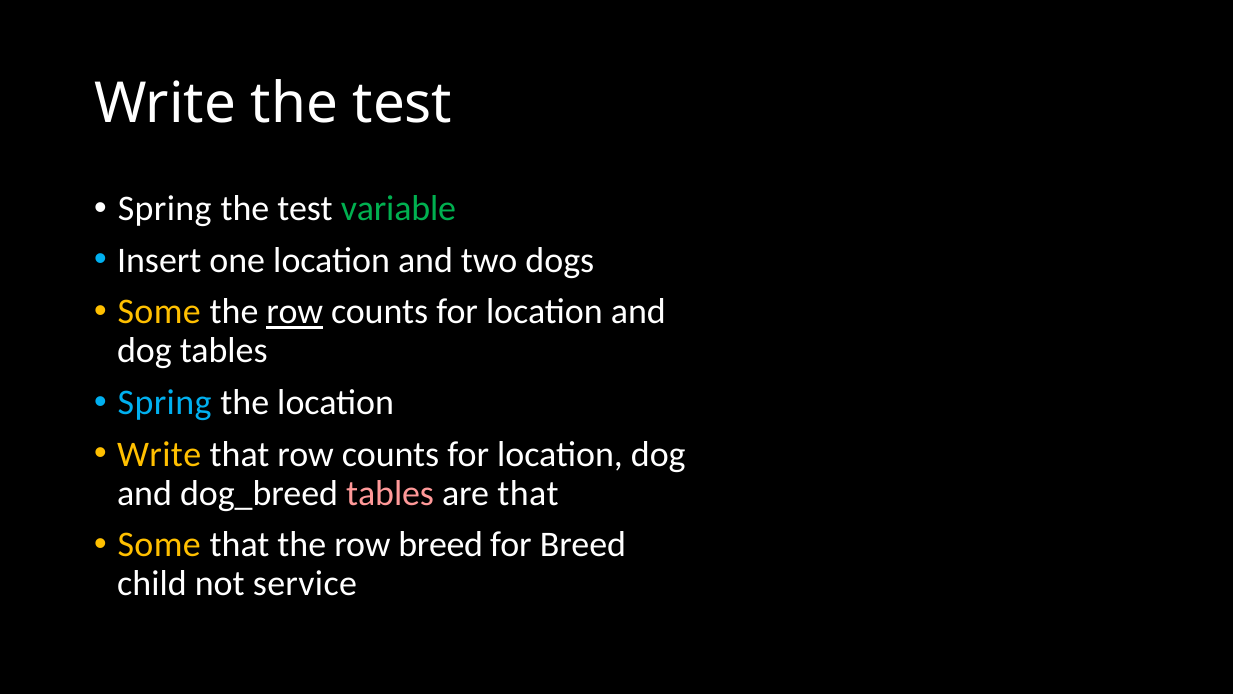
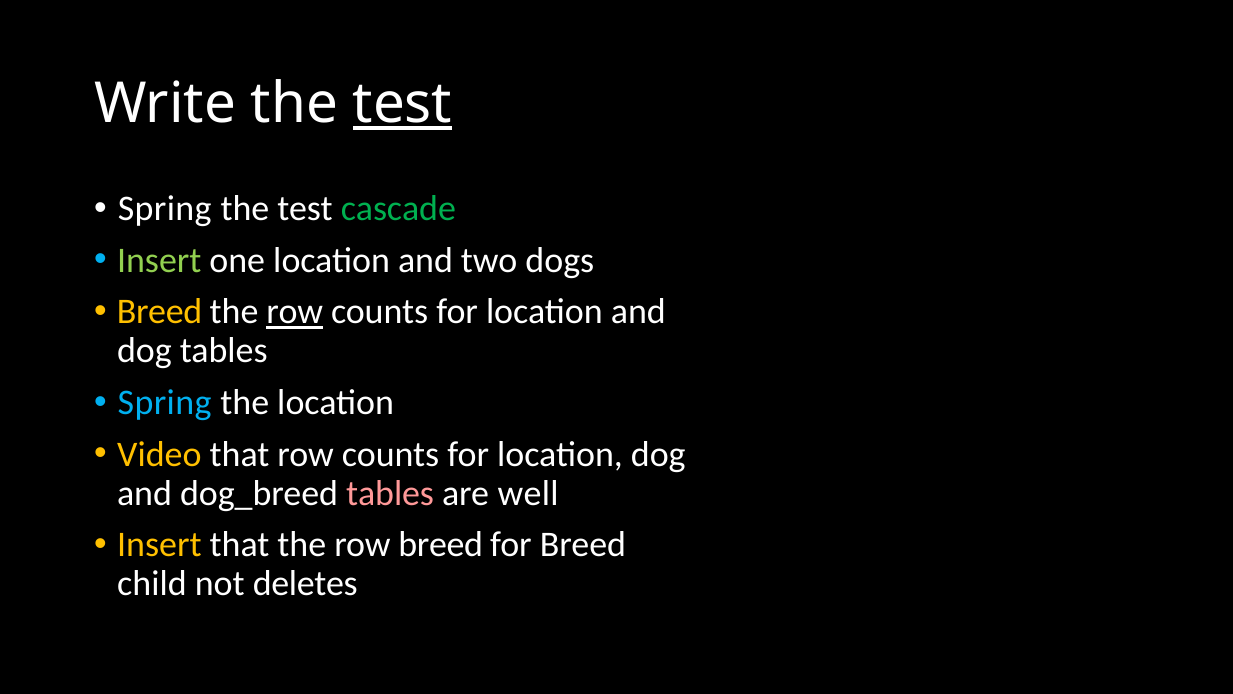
test at (402, 104) underline: none -> present
variable: variable -> cascade
Insert at (159, 260) colour: white -> light green
Some at (159, 312): Some -> Breed
Write at (159, 454): Write -> Video
are that: that -> well
Some at (159, 545): Some -> Insert
service: service -> deletes
